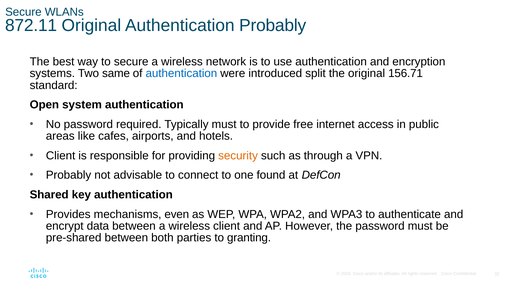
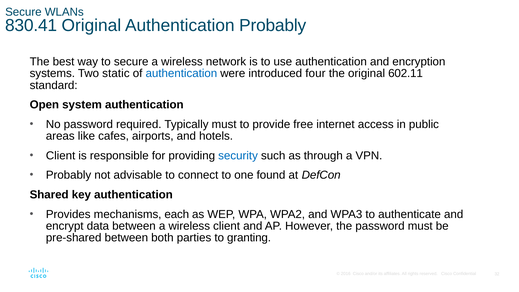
872.11: 872.11 -> 830.41
same: same -> static
split: split -> four
156.71: 156.71 -> 602.11
security colour: orange -> blue
even: even -> each
